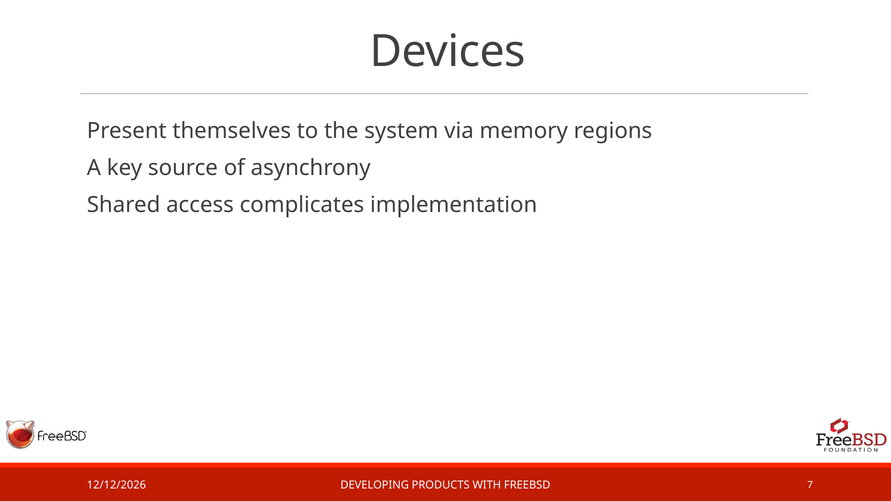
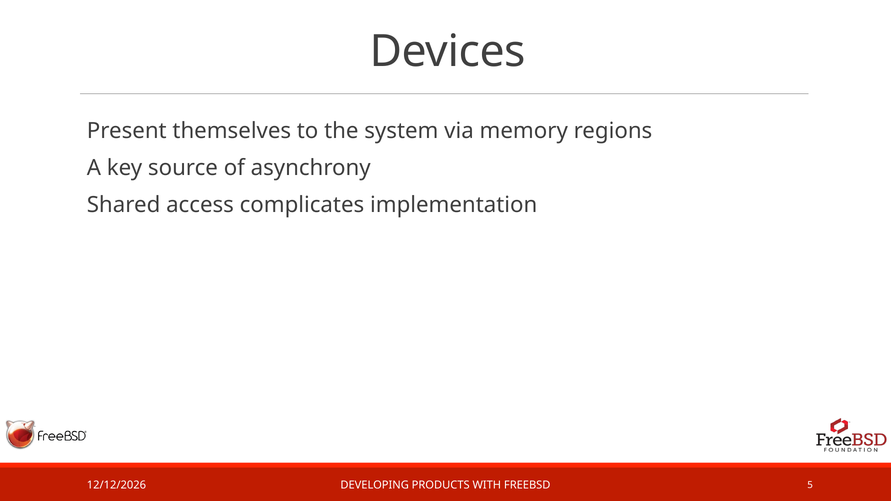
7: 7 -> 5
